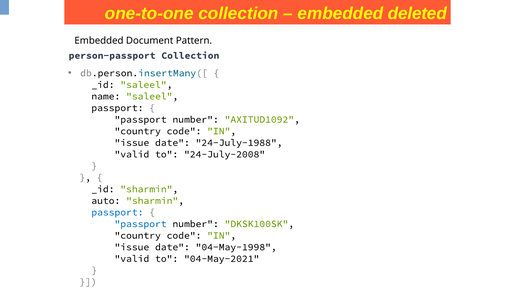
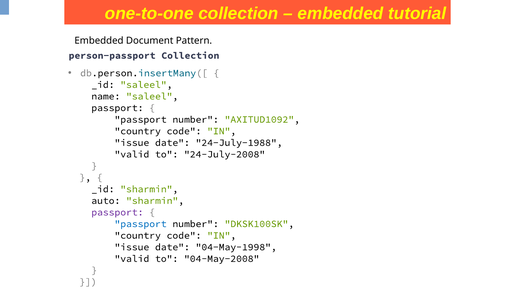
deleted: deleted -> tutorial
passport at (117, 212) colour: blue -> purple
04-May-2021: 04-May-2021 -> 04-May-2008
